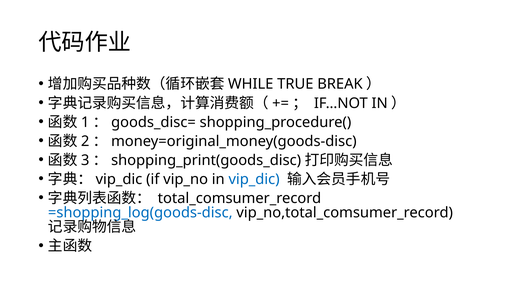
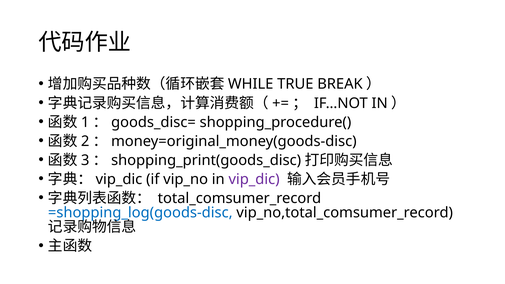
vip_dic at (254, 179) colour: blue -> purple
